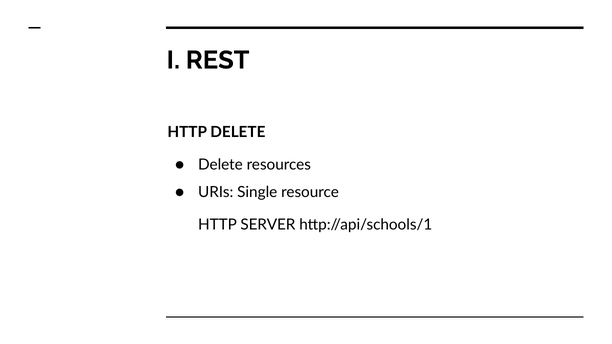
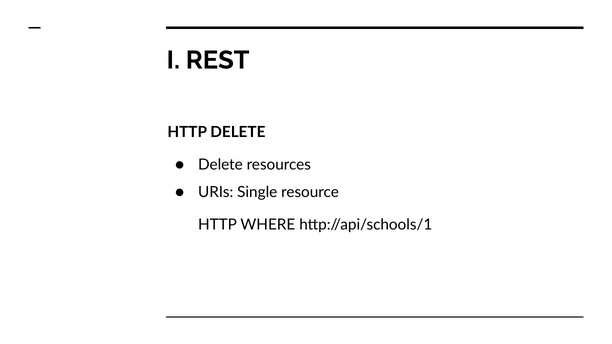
SERVER: SERVER -> WHERE
